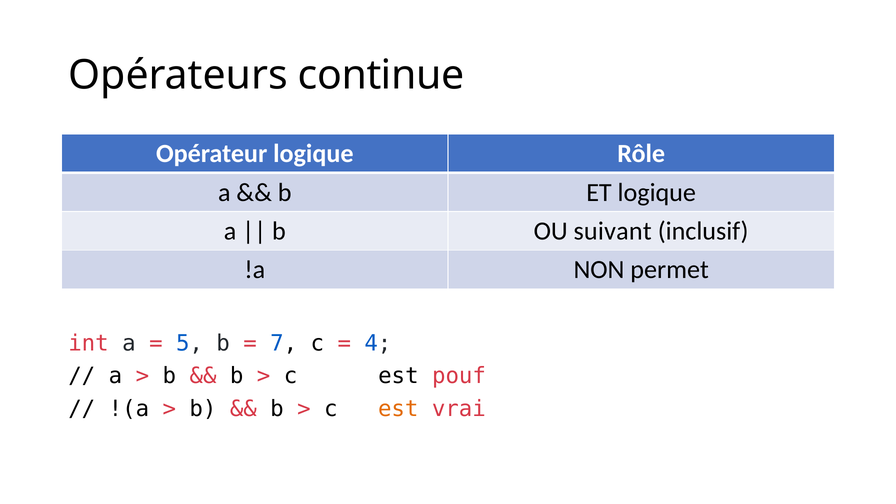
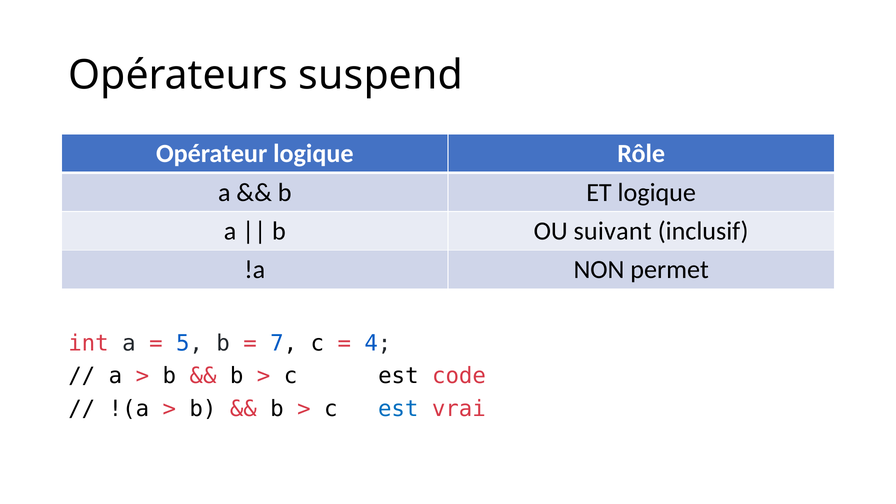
continue: continue -> suspend
pouf: pouf -> code
est at (398, 409) colour: orange -> blue
